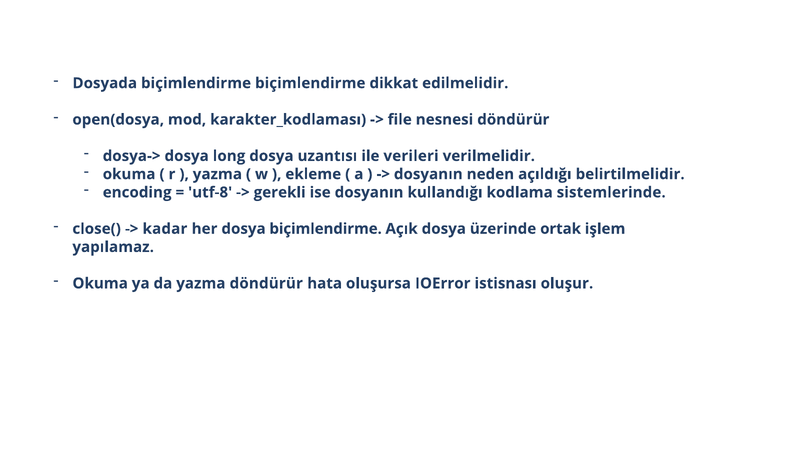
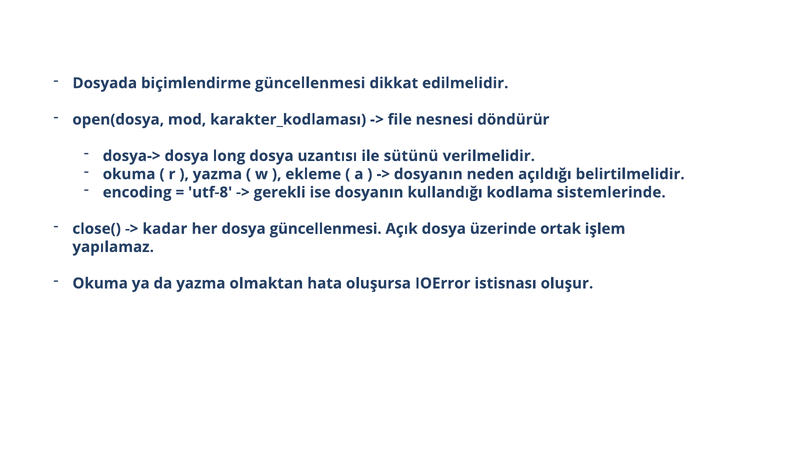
biçimlendirme biçimlendirme: biçimlendirme -> güncellenmesi
verileri: verileri -> sütünü
dosya biçimlendirme: biçimlendirme -> güncellenmesi
yazma döndürür: döndürür -> olmaktan
